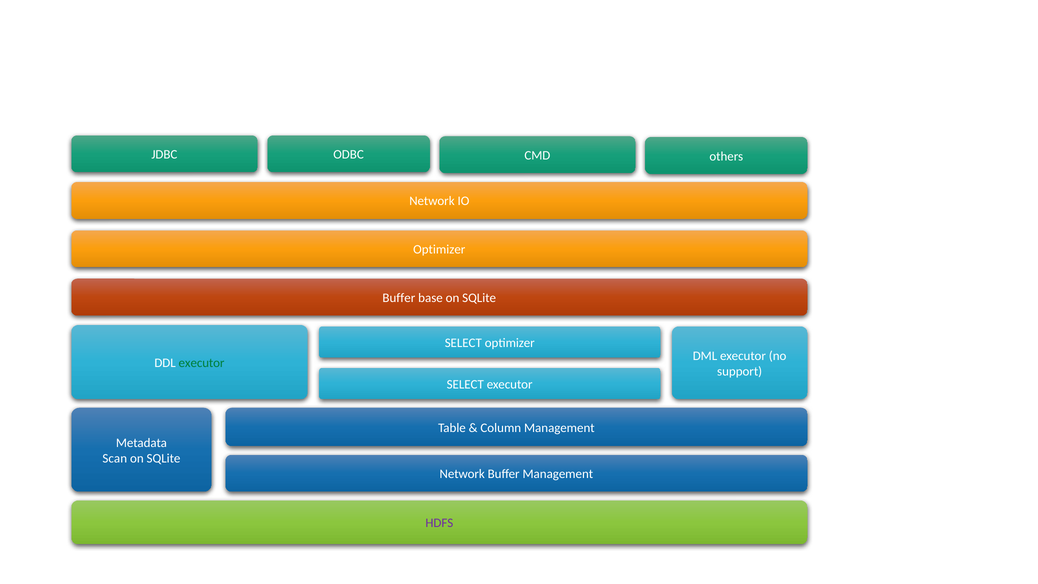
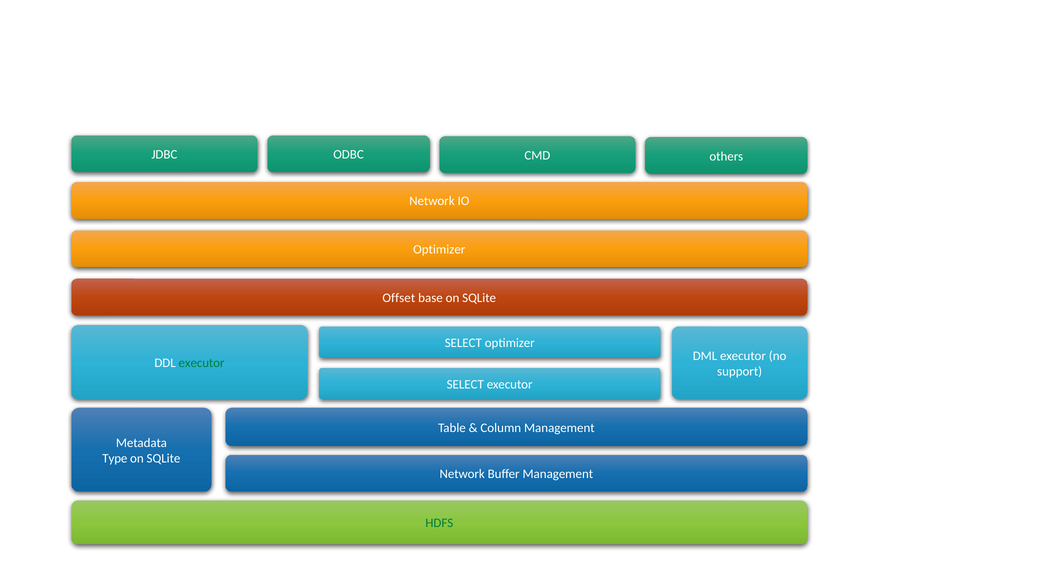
Buffer at (399, 298): Buffer -> Offset
Scan: Scan -> Type
HDFS colour: purple -> green
